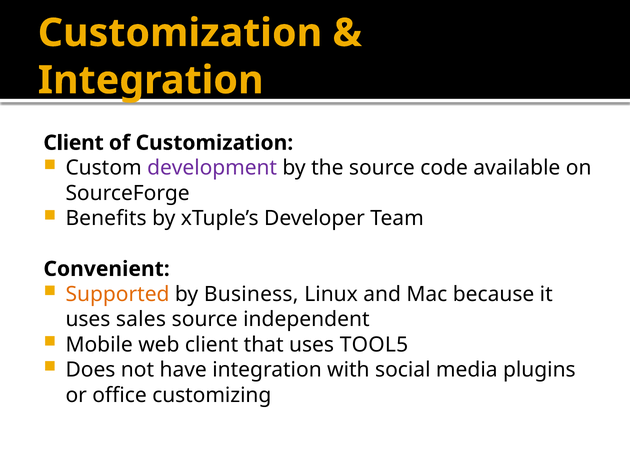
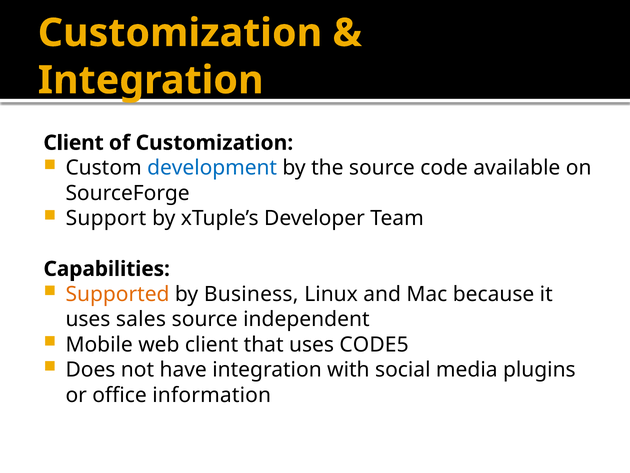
development colour: purple -> blue
Benefits: Benefits -> Support
Convenient: Convenient -> Capabilities
TOOL5: TOOL5 -> CODE5
customizing: customizing -> information
